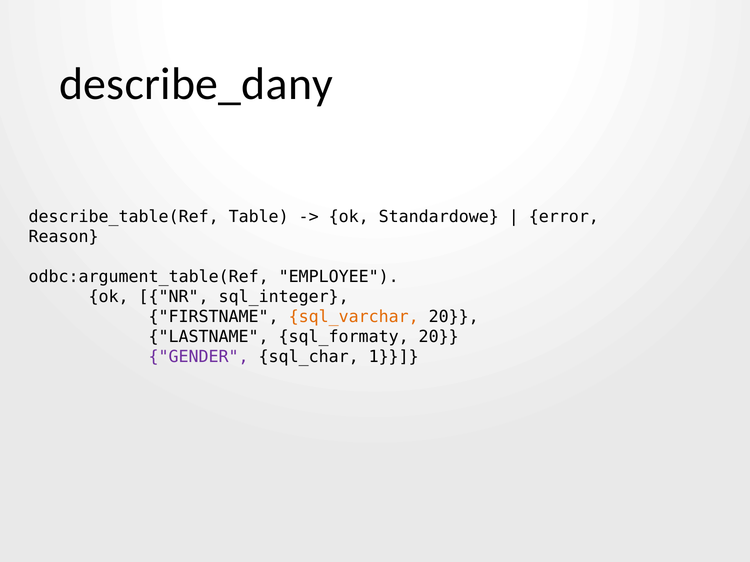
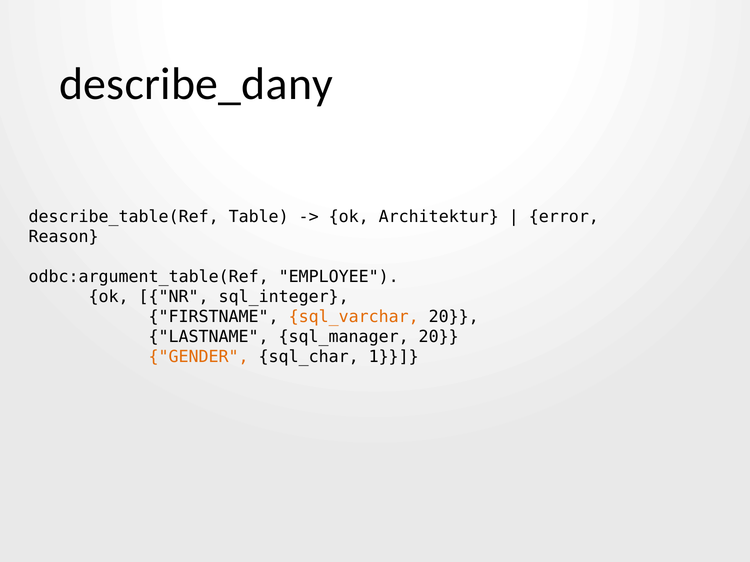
Standardowe: Standardowe -> Architektur
sql_formaty: sql_formaty -> sql_manager
GENDER colour: purple -> orange
